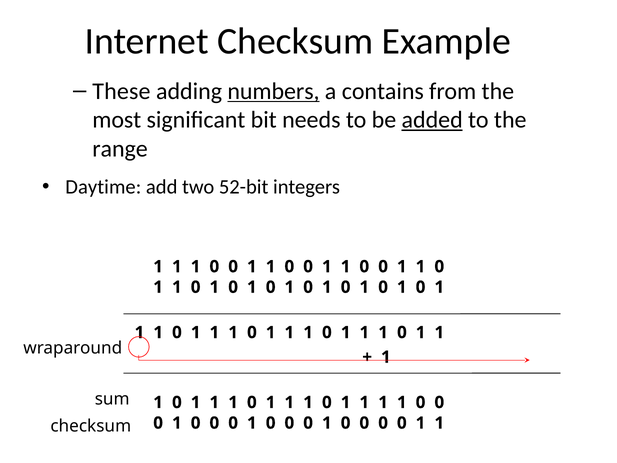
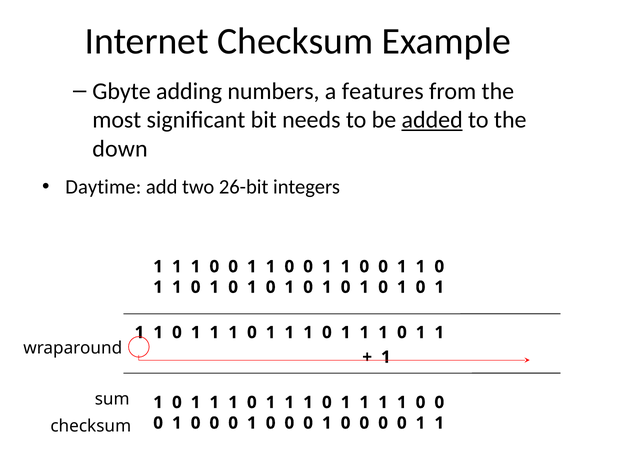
These: These -> Gbyte
numbers underline: present -> none
contains: contains -> features
range: range -> down
52-bit: 52-bit -> 26-bit
